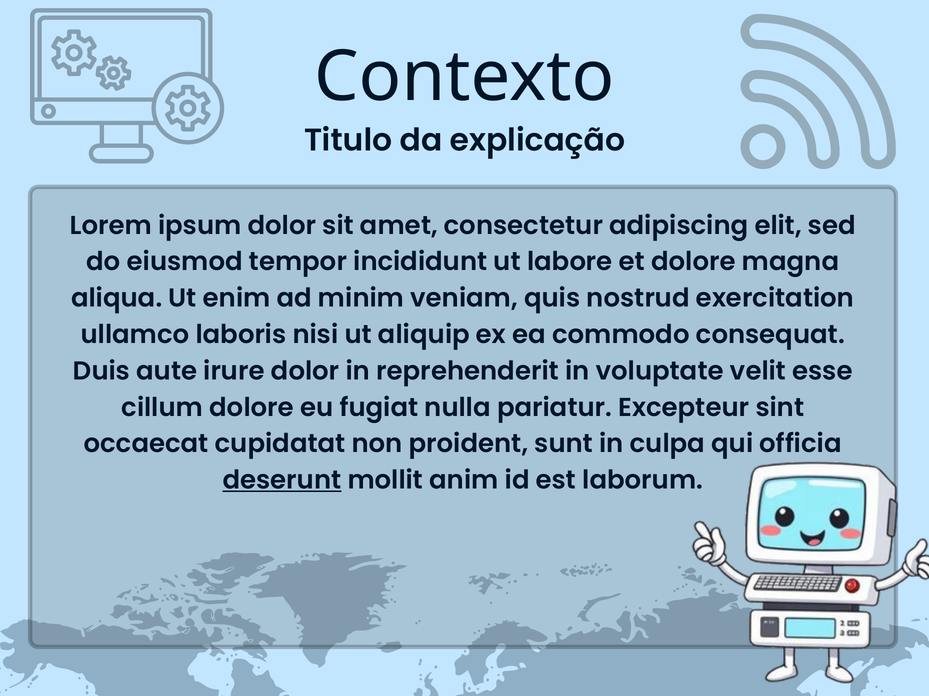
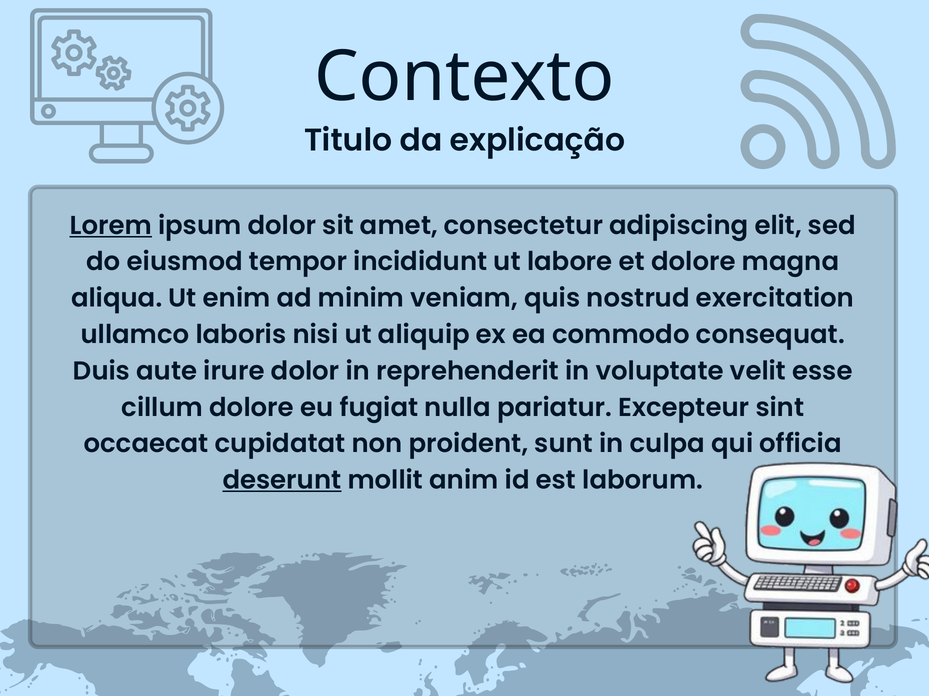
Lorem underline: none -> present
